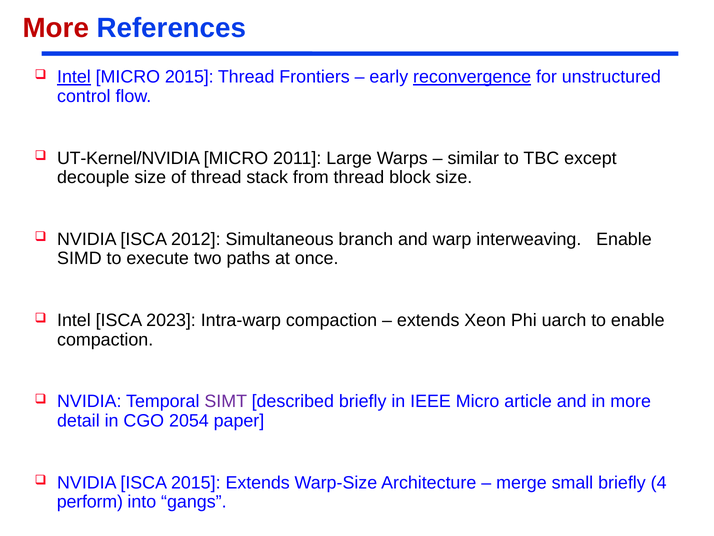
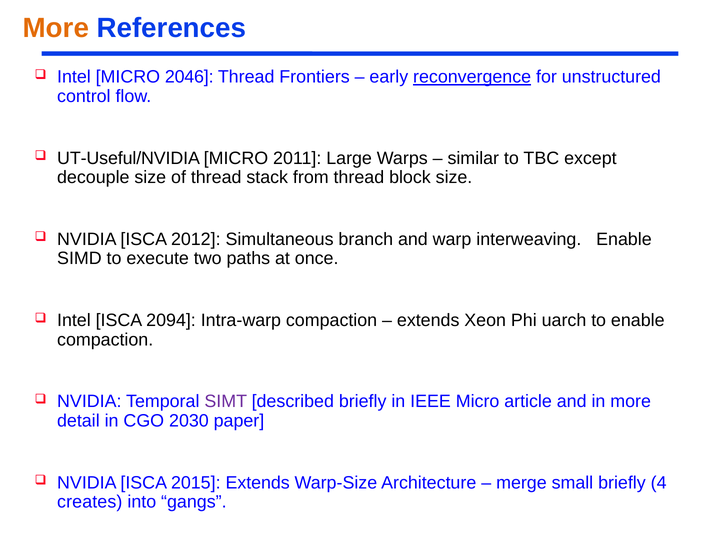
More at (56, 28) colour: red -> orange
Intel at (74, 77) underline: present -> none
MICRO 2015: 2015 -> 2046
UT-Kernel/NVIDIA: UT-Kernel/NVIDIA -> UT-Useful/NVIDIA
2023: 2023 -> 2094
2054: 2054 -> 2030
perform: perform -> creates
